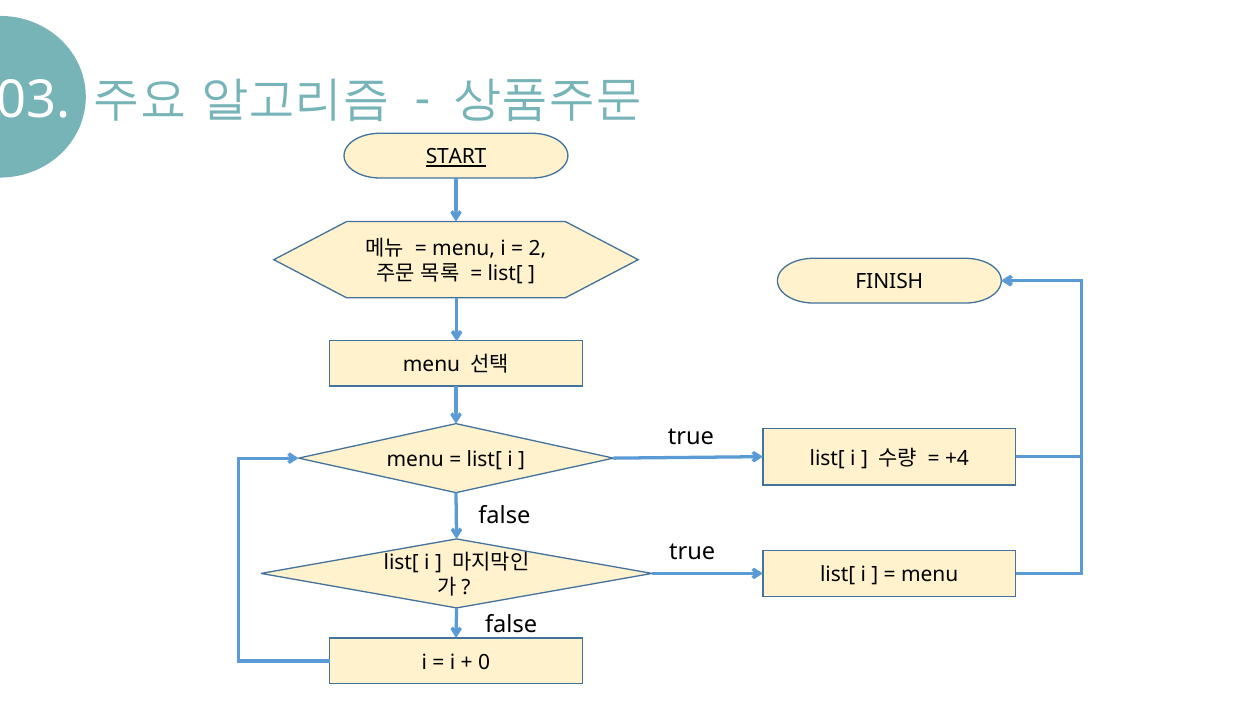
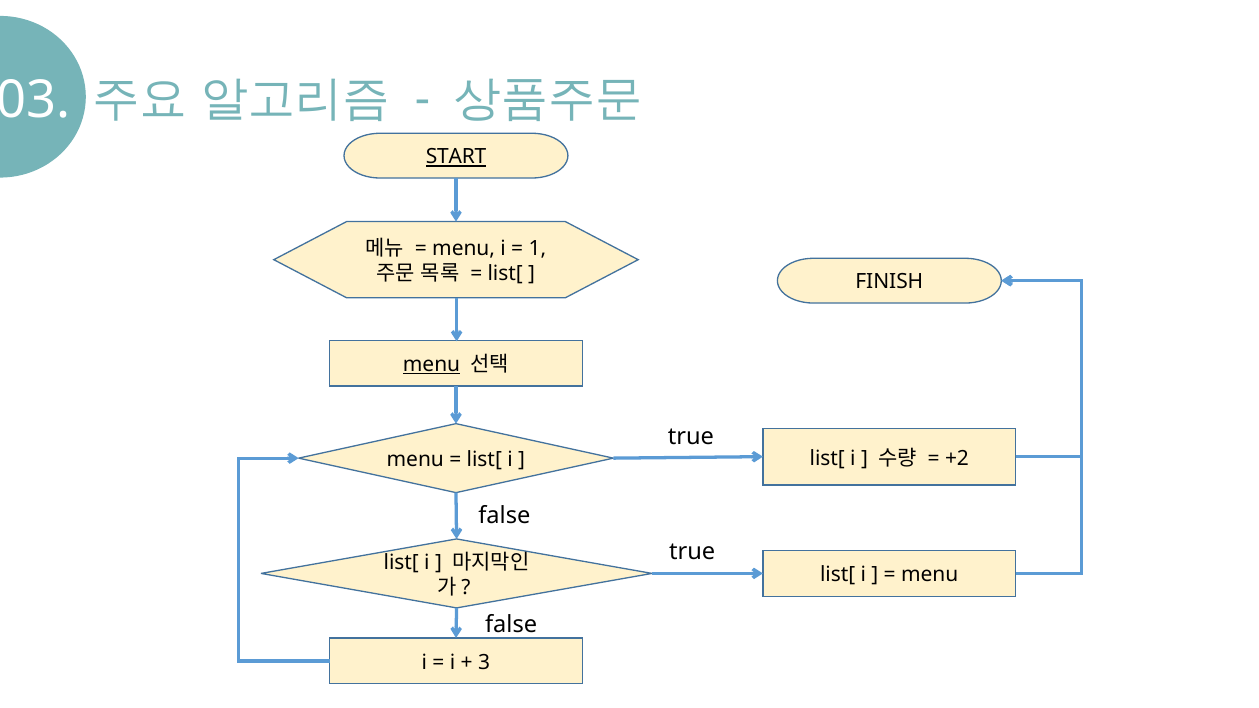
2: 2 -> 1
menu at (432, 365) underline: none -> present
+4: +4 -> +2
0: 0 -> 3
